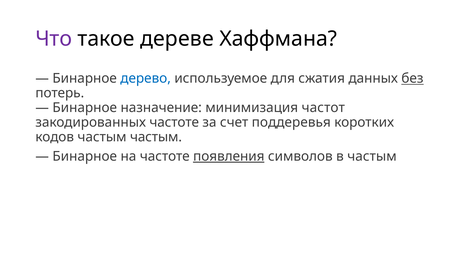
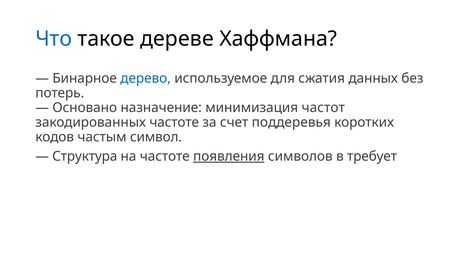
Что colour: purple -> blue
без underline: present -> none
Бинарное at (85, 108): Бинарное -> Основано
частым частым: частым -> символ
Бинарное at (85, 156): Бинарное -> Структура
в частым: частым -> требует
